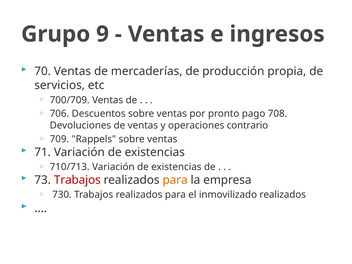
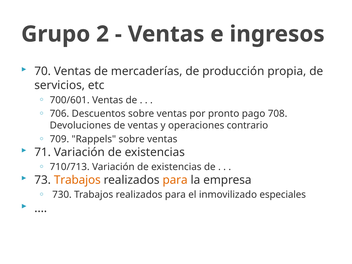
9: 9 -> 2
700/709: 700/709 -> 700/601
Trabajos at (77, 180) colour: red -> orange
inmovilizado realizados: realizados -> especiales
